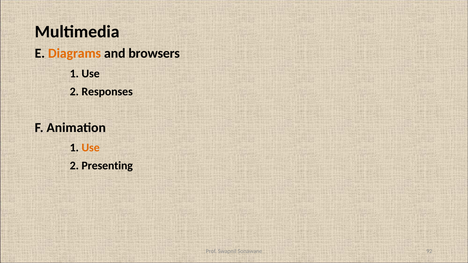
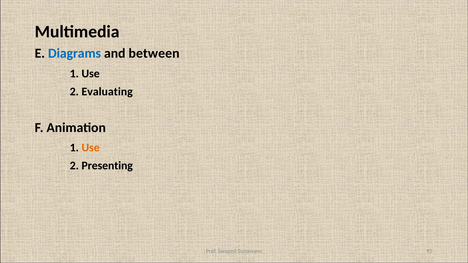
Diagrams colour: orange -> blue
browsers: browsers -> between
Responses: Responses -> Evaluating
